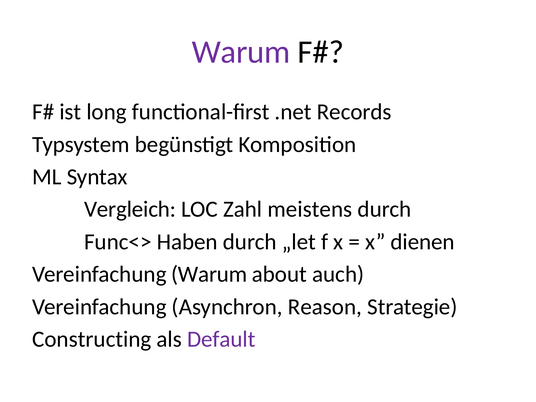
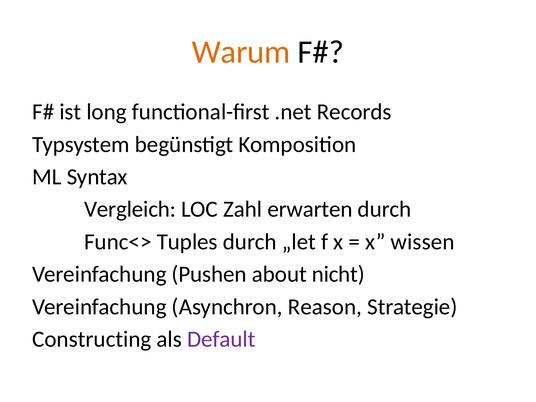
Warum at (241, 52) colour: purple -> orange
meistens: meistens -> erwarten
Haben: Haben -> Tuples
dienen: dienen -> wissen
Vereinfachung Warum: Warum -> Pushen
auch: auch -> nicht
